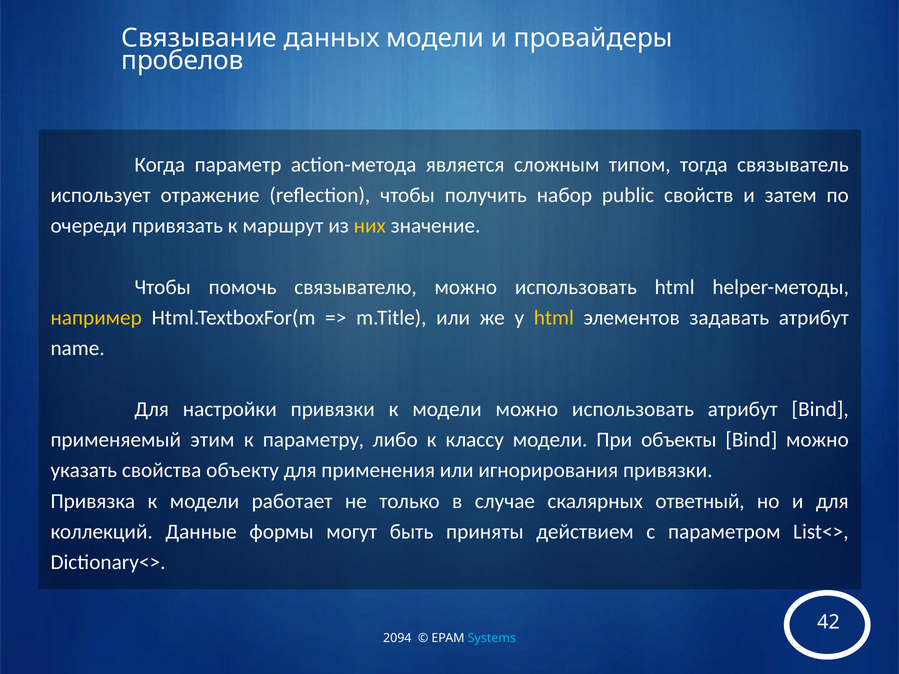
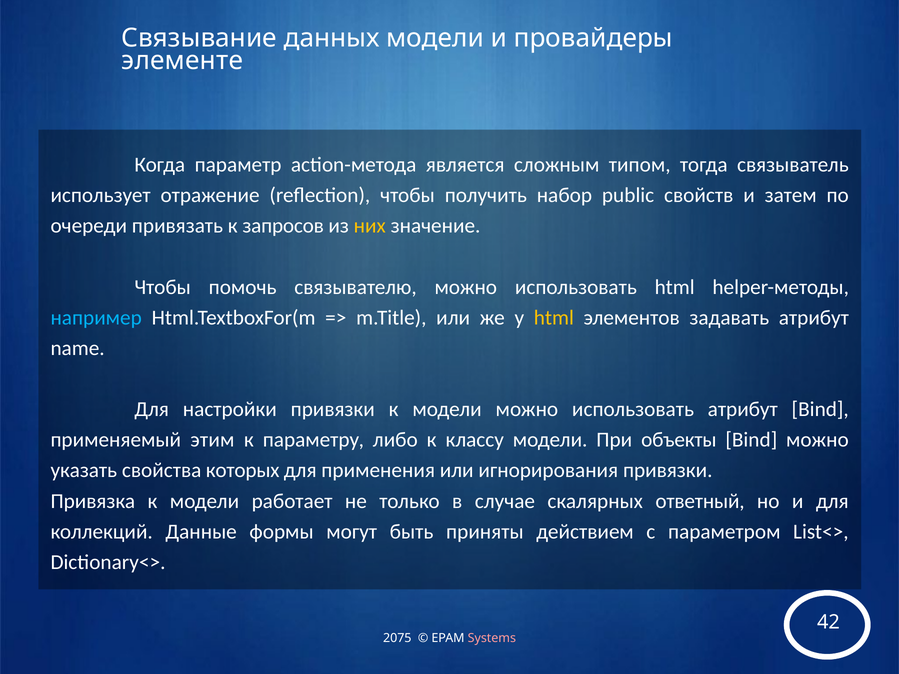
пробелов: пробелов -> элементе
маршрут: маршрут -> запросов
например colour: yellow -> light blue
объекту: объекту -> которых
2094: 2094 -> 2075
Systems colour: light blue -> pink
